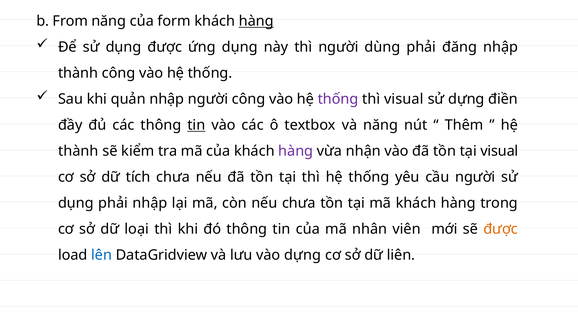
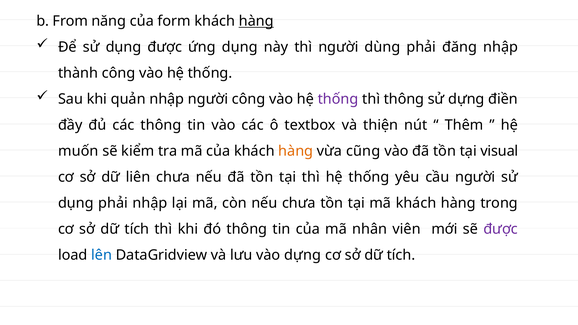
thì visual: visual -> thông
tin at (196, 125) underline: present -> none
và năng: năng -> thiện
thành at (78, 151): thành -> muốn
hàng at (296, 151) colour: purple -> orange
nhận: nhận -> cũng
tích: tích -> liên
loại at (137, 229): loại -> tích
được at (501, 229) colour: orange -> purple
liên at (401, 255): liên -> tích
